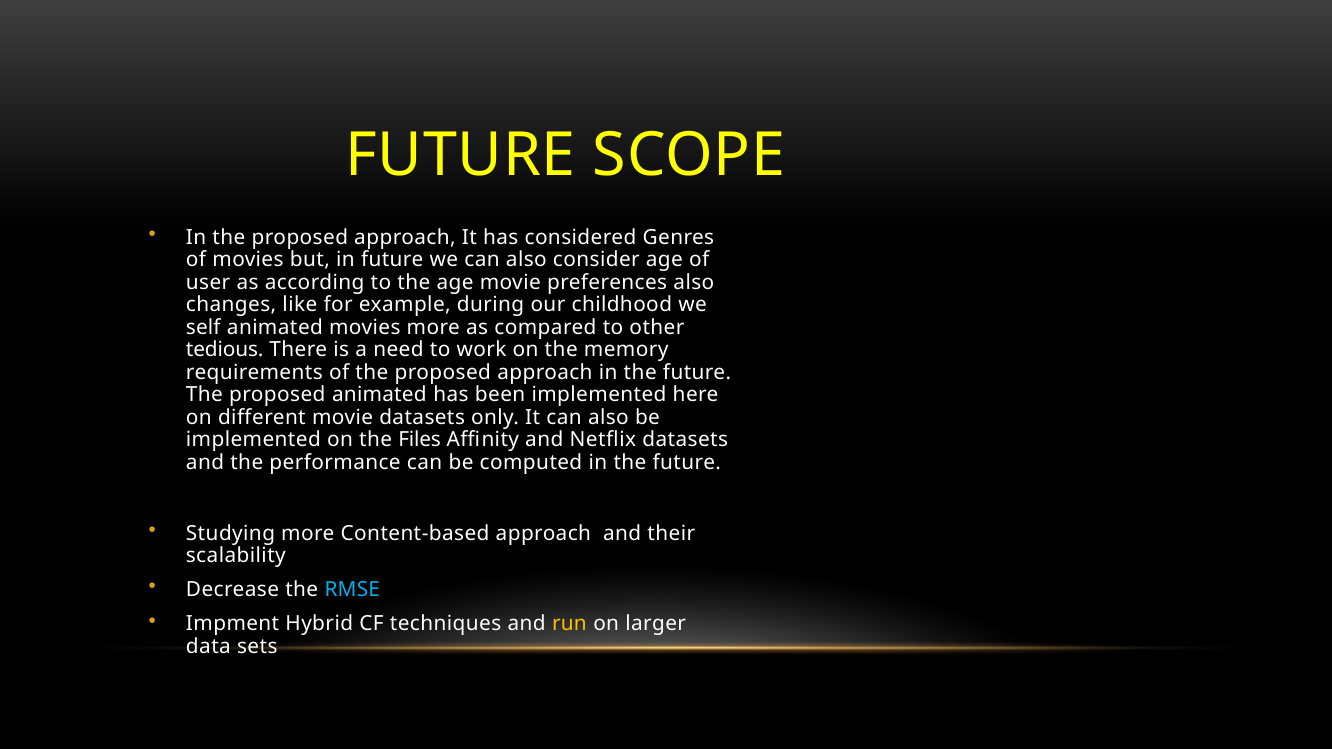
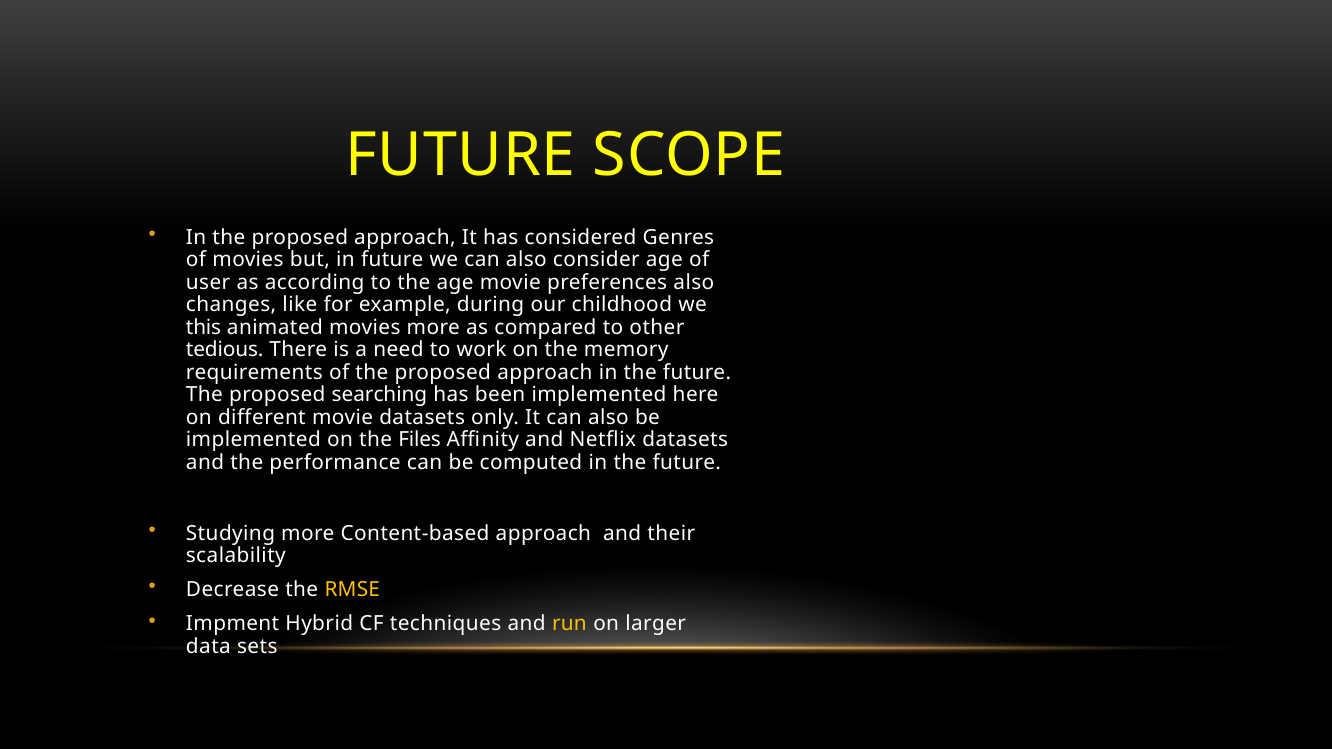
self: self -> this
proposed animated: animated -> searching
RMSE colour: light blue -> yellow
